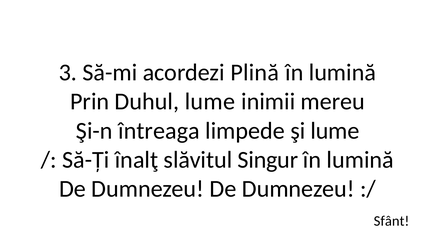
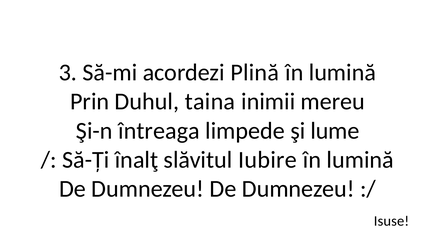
Duhul lume: lume -> taina
Singur: Singur -> Iubire
Sfânt: Sfânt -> Isuse
